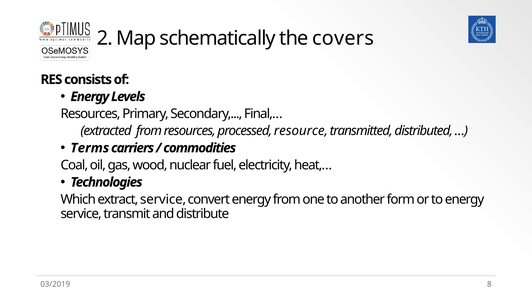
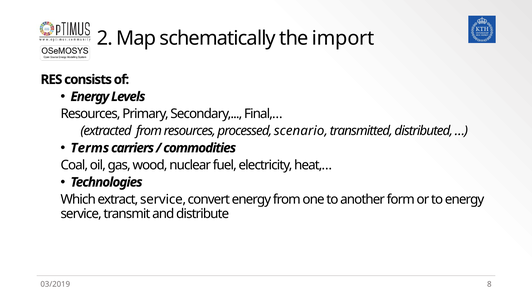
covers: covers -> import
resource: resource -> scenario
